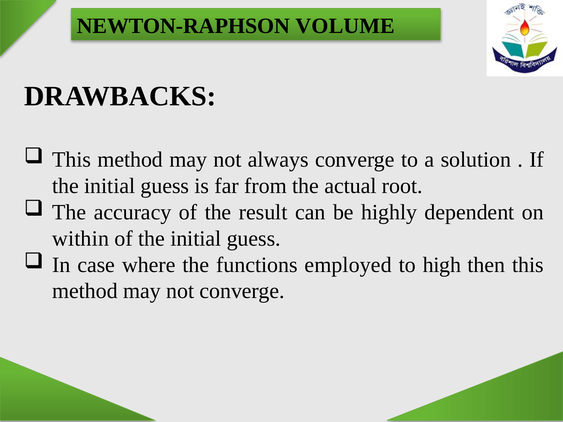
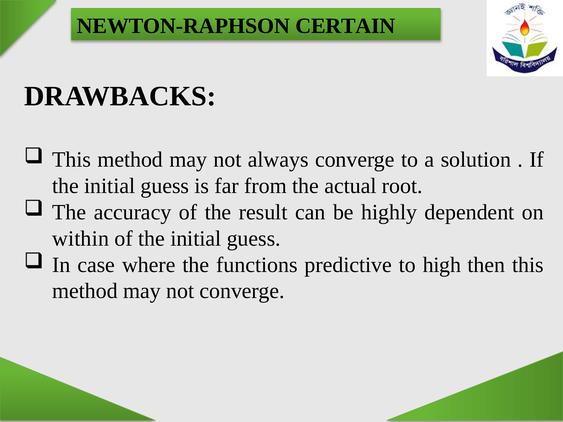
VOLUME: VOLUME -> CERTAIN
employed: employed -> predictive
